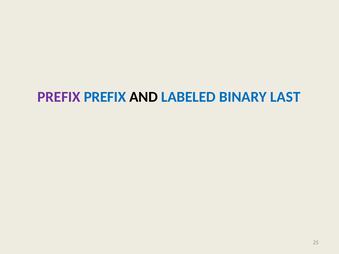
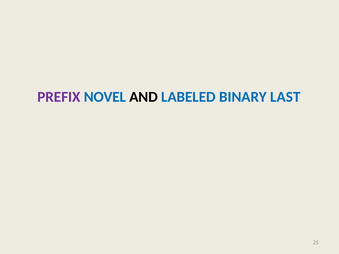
PREFIX PREFIX: PREFIX -> NOVEL
